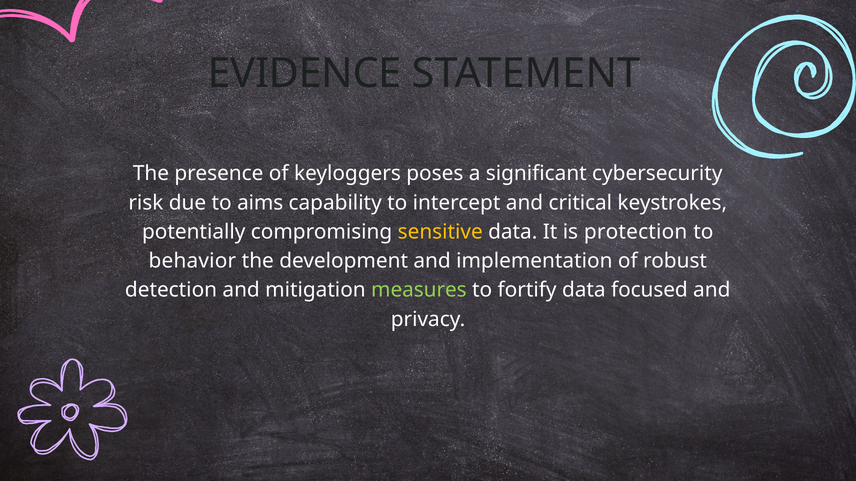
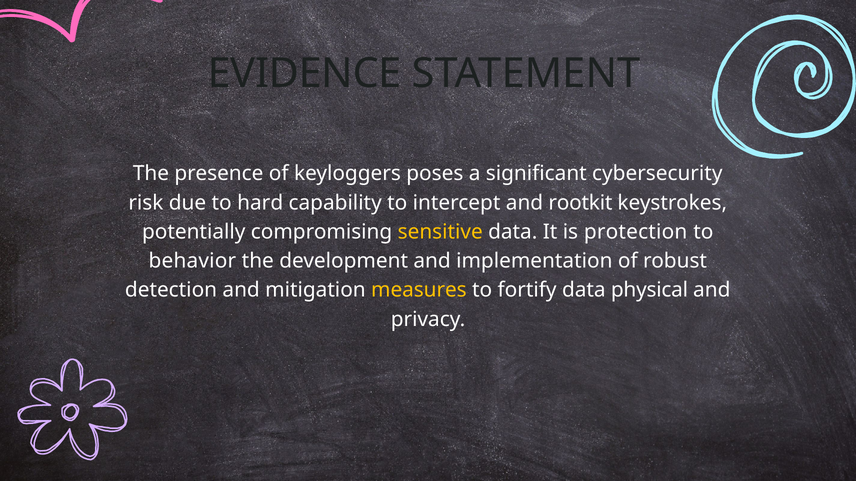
aims: aims -> hard
critical: critical -> rootkit
measures colour: light green -> yellow
focused: focused -> physical
